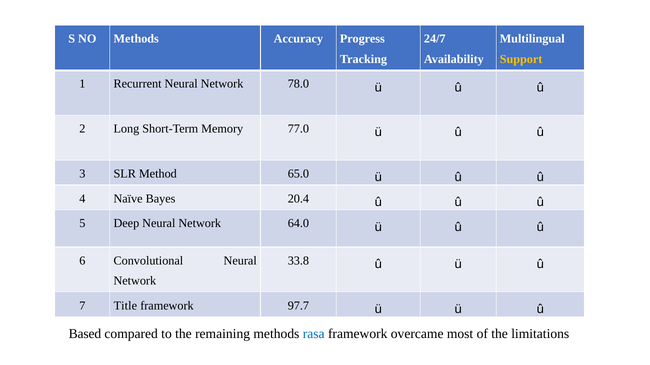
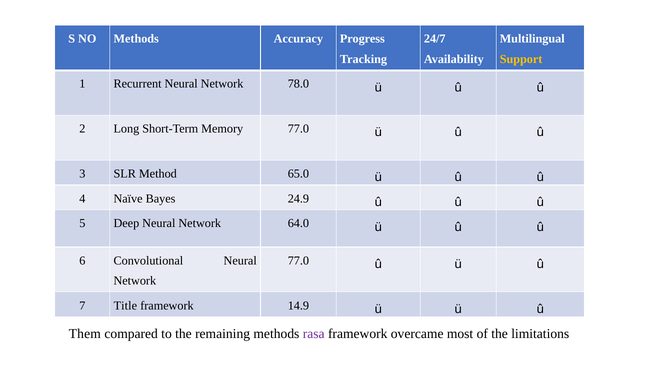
20.4: 20.4 -> 24.9
33.8 at (298, 261): 33.8 -> 77.0
97.7: 97.7 -> 14.9
Based: Based -> Them
rasa colour: blue -> purple
